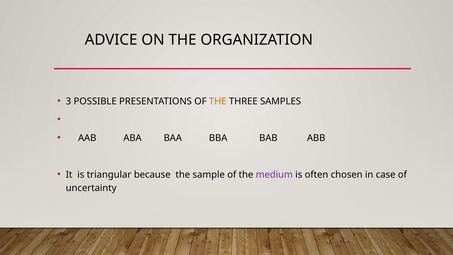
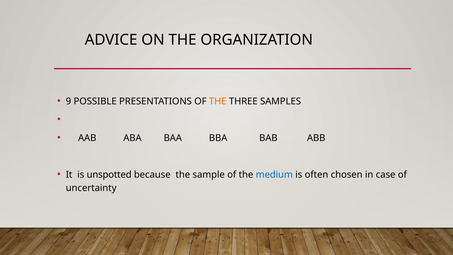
3: 3 -> 9
triangular: triangular -> unspotted
medium colour: purple -> blue
